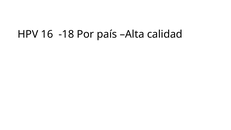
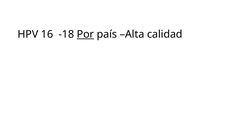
Por underline: none -> present
